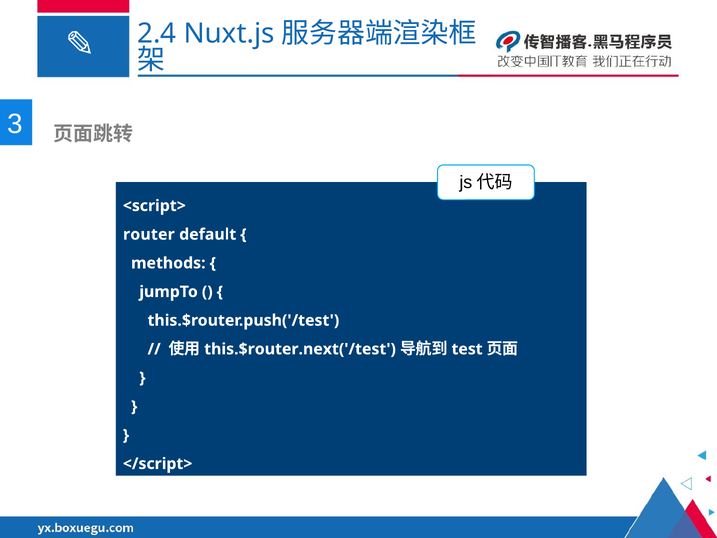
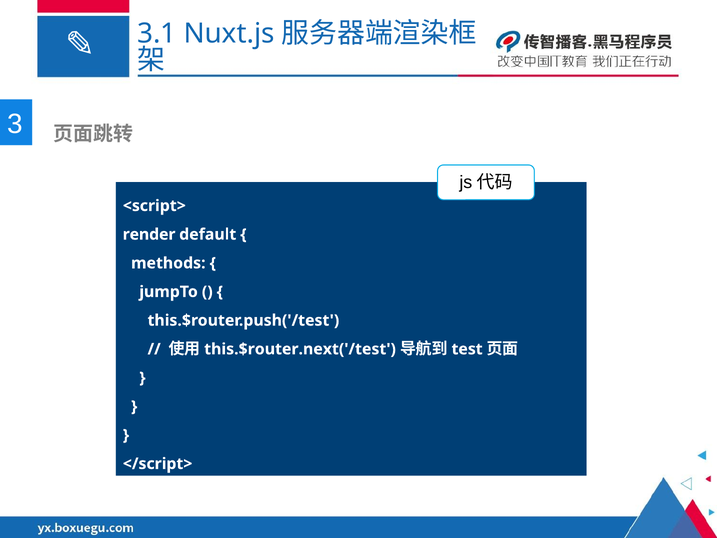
2.4: 2.4 -> 3.1
router: router -> render
